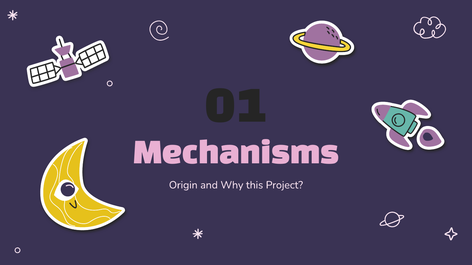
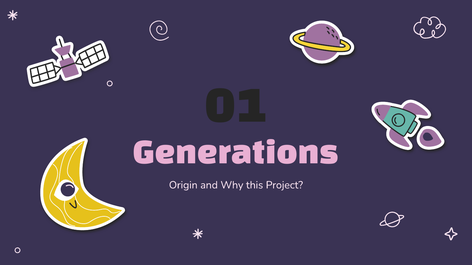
Mechanisms: Mechanisms -> Generations
